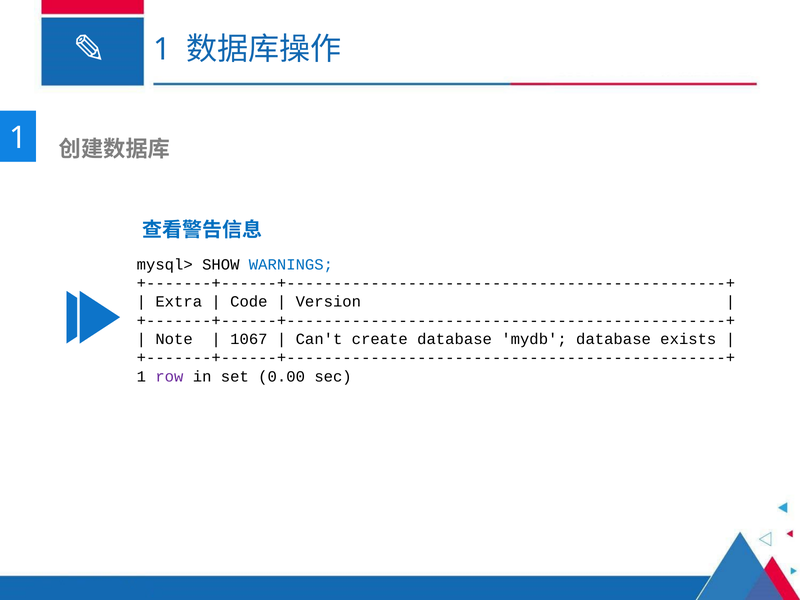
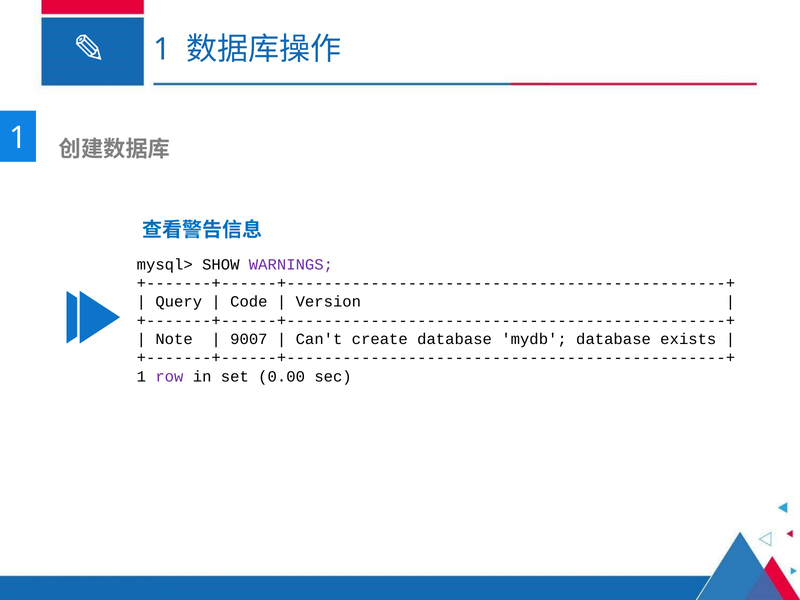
WARNINGS colour: blue -> purple
Extra: Extra -> Query
1067: 1067 -> 9007
